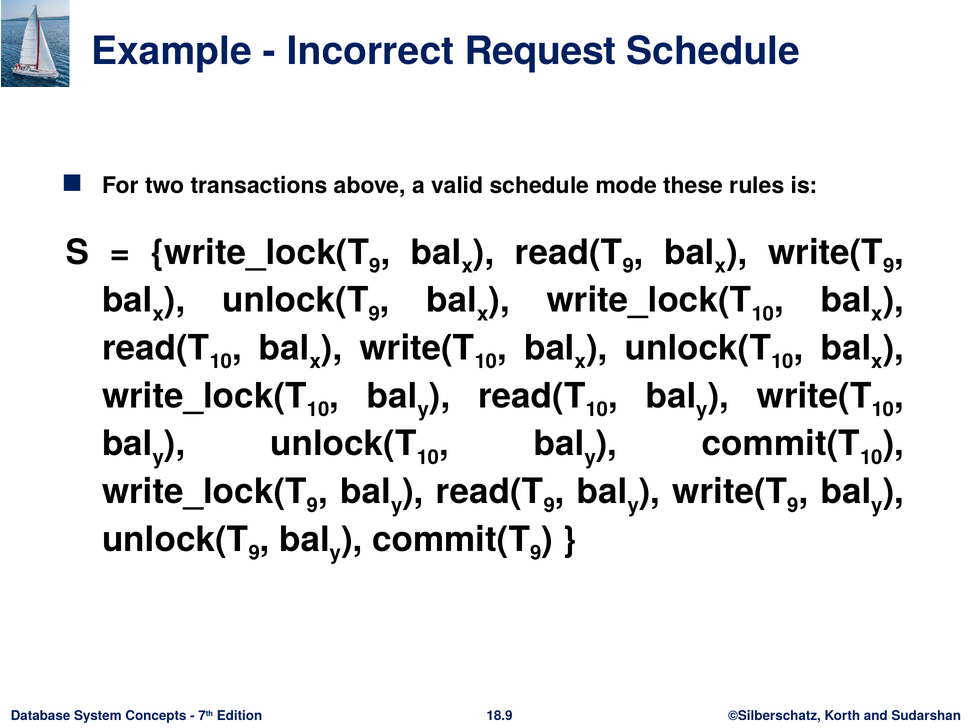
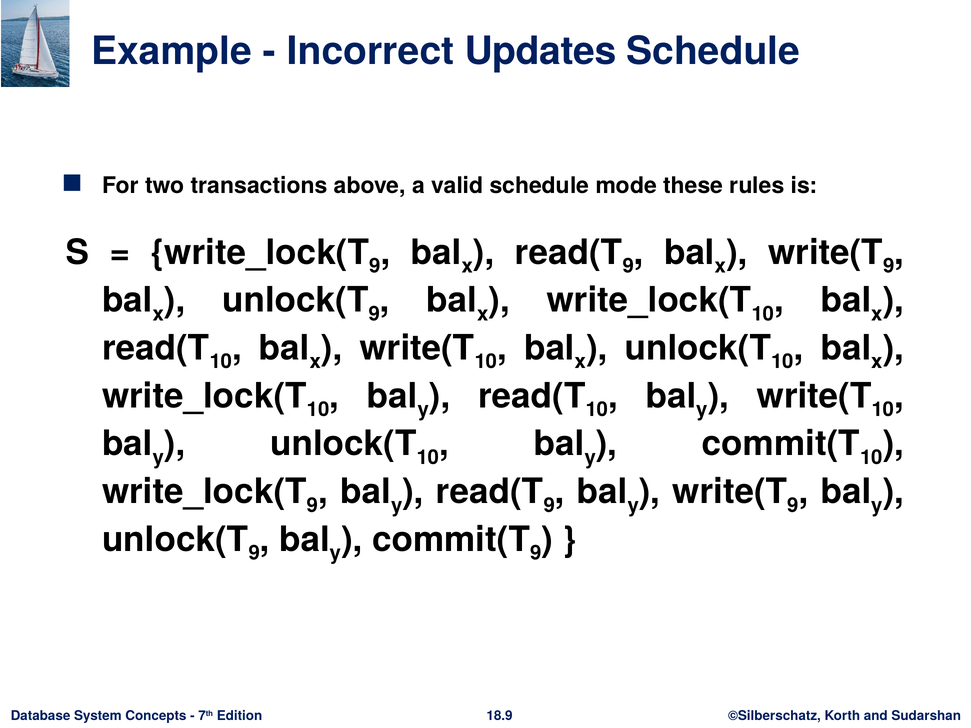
Request: Request -> Updates
